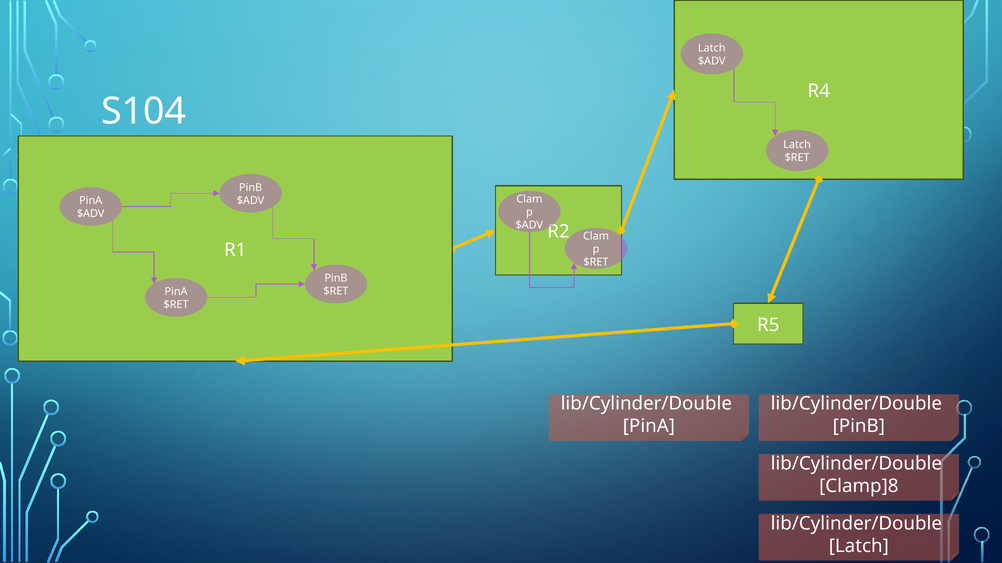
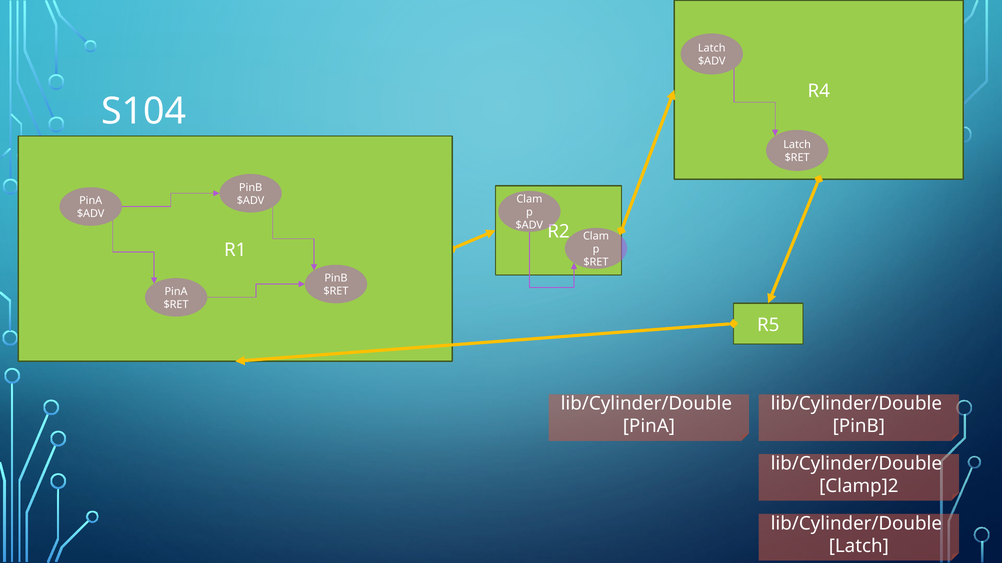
Clamp]8: Clamp]8 -> Clamp]2
